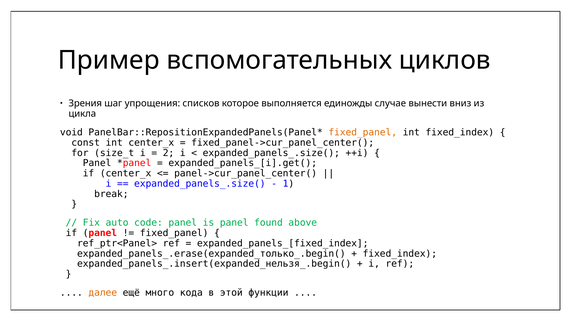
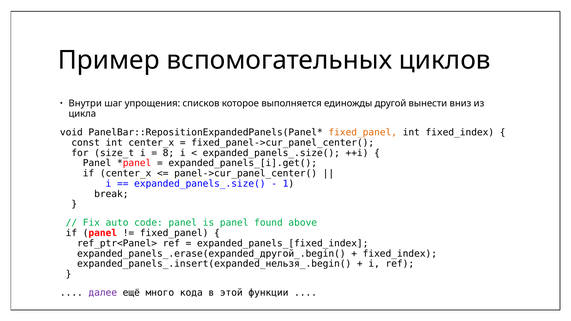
Зрения: Зрения -> Внутри
случае: случае -> другой
2: 2 -> 8
expanded_panels_.erase(expanded_только_.begin(: expanded_panels_.erase(expanded_только_.begin( -> expanded_panels_.erase(expanded_другой_.begin(
далее colour: orange -> purple
